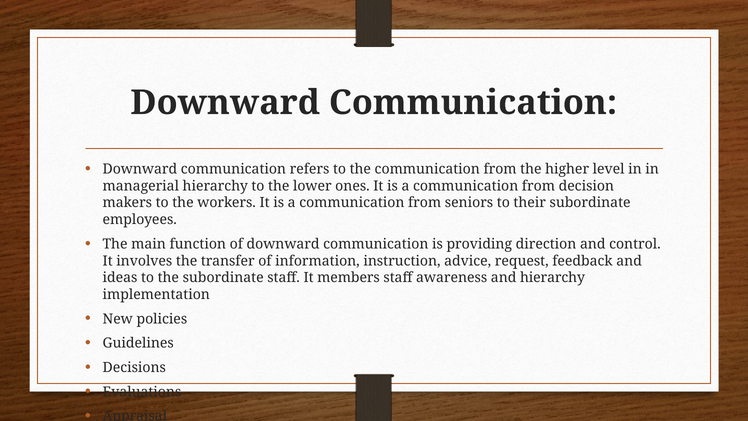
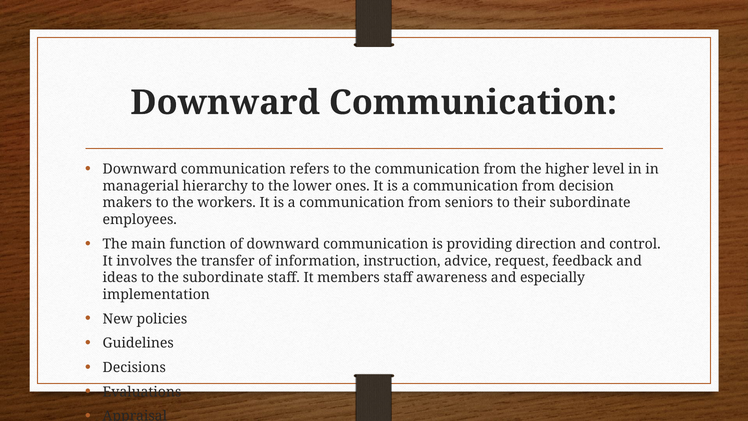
and hierarchy: hierarchy -> especially
